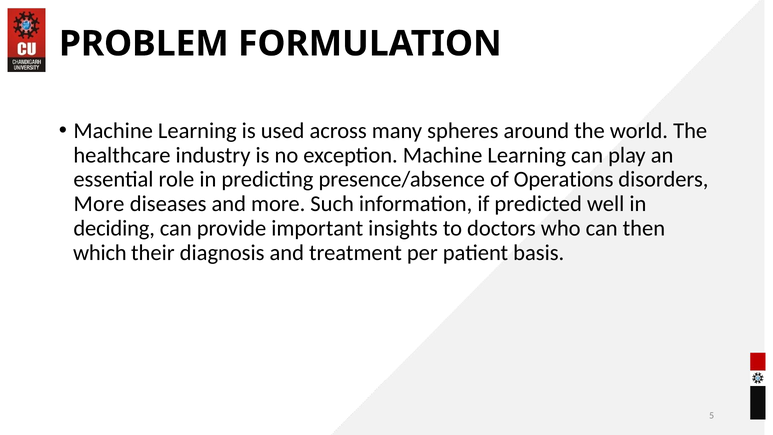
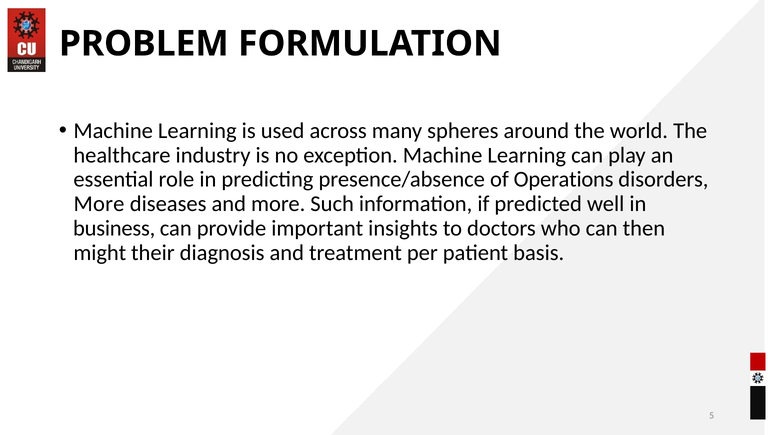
deciding: deciding -> business
which: which -> might
